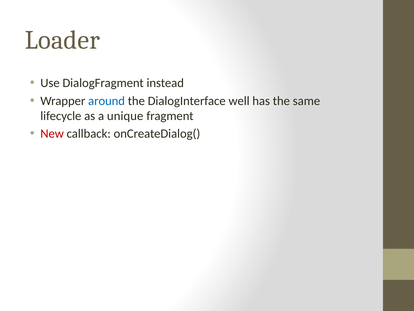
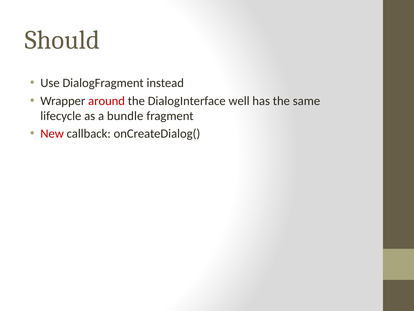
Loader: Loader -> Should
around colour: blue -> red
unique: unique -> bundle
